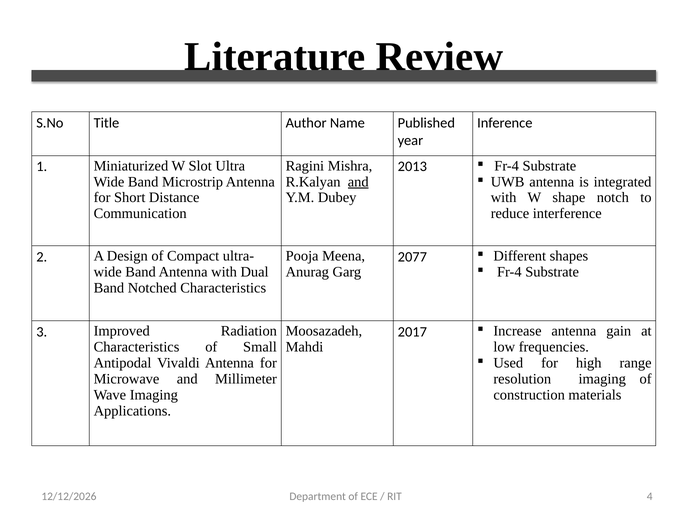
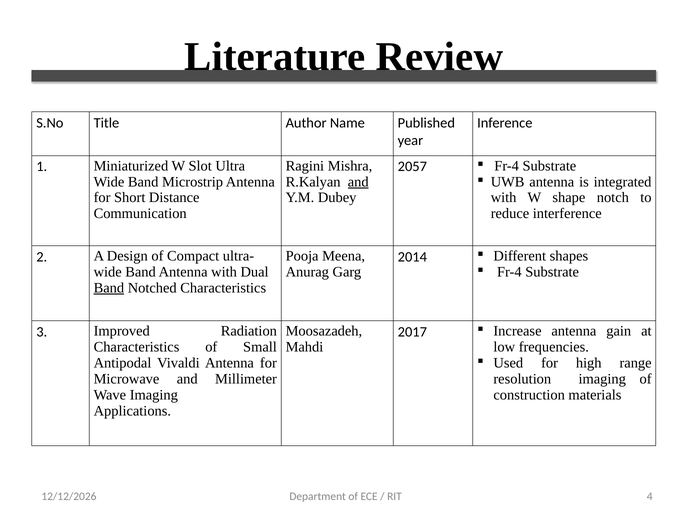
2013: 2013 -> 2057
2077: 2077 -> 2014
Band at (109, 288) underline: none -> present
